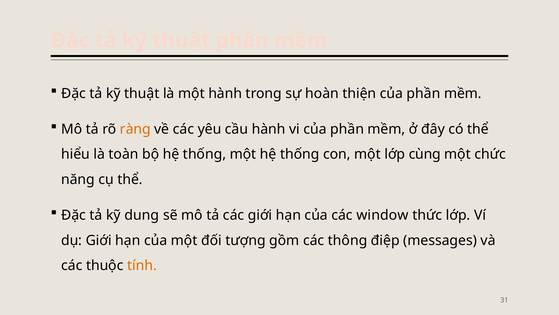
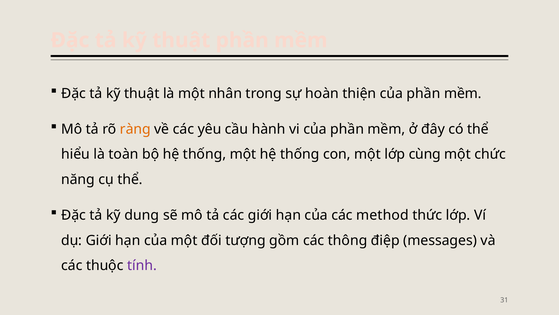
một hành: hành -> nhân
window: window -> method
tính colour: orange -> purple
